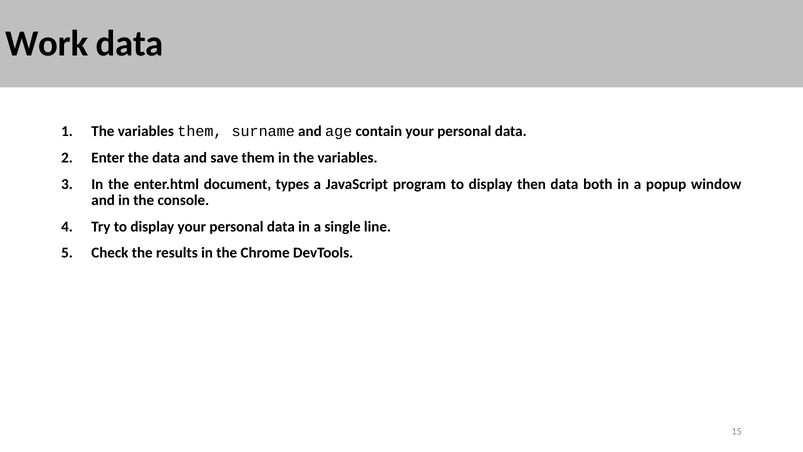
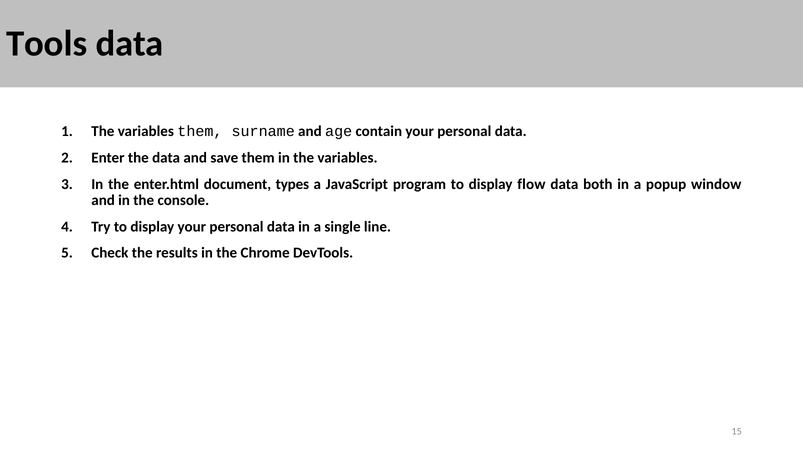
Work: Work -> Tools
then: then -> flow
